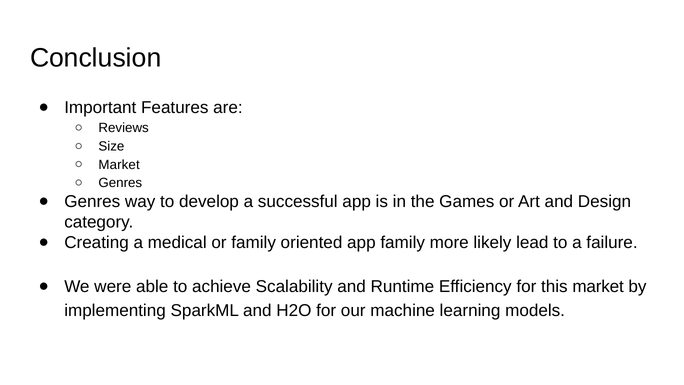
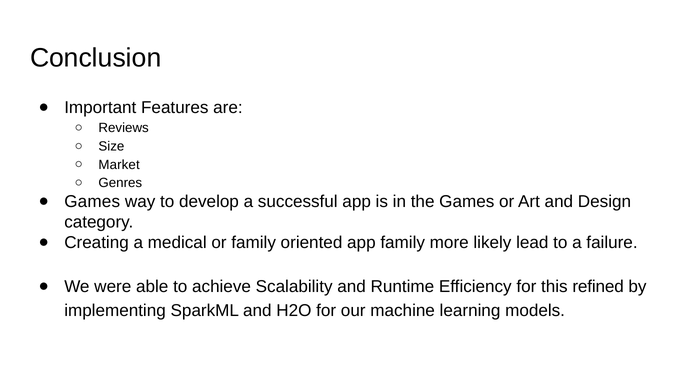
Genres at (92, 201): Genres -> Games
this market: market -> refined
